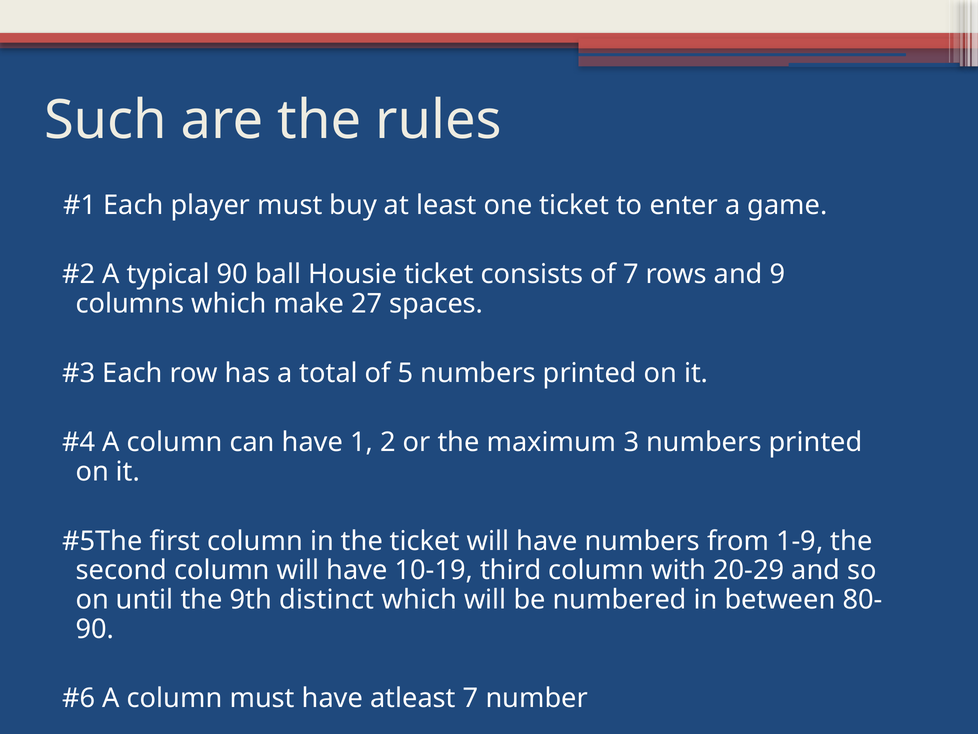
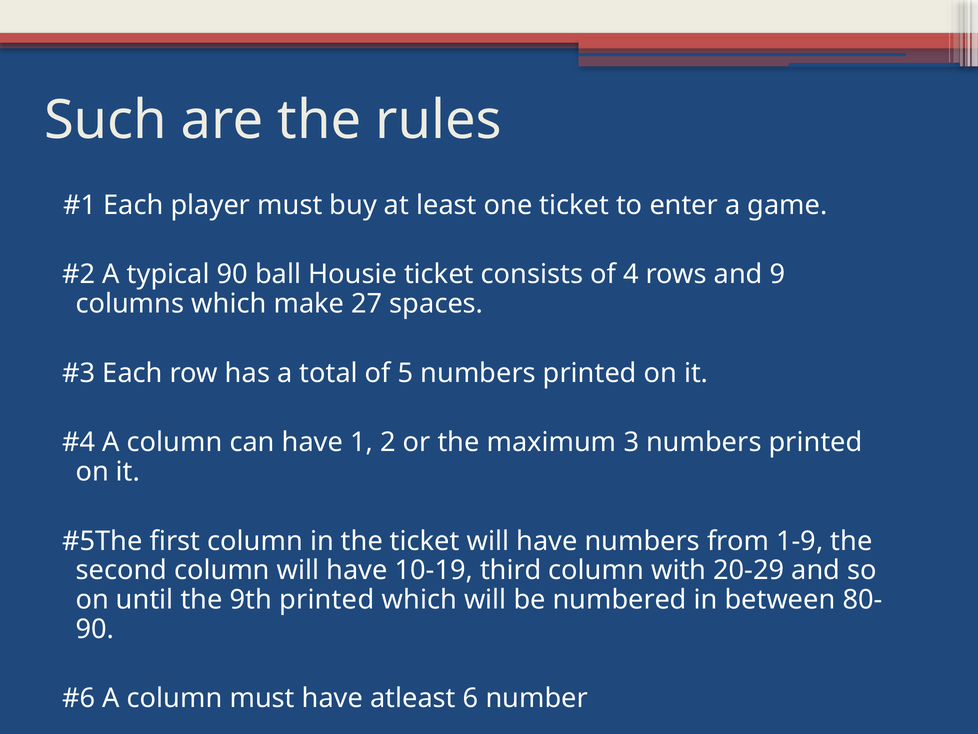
of 7: 7 -> 4
9th distinct: distinct -> printed
atleast 7: 7 -> 6
